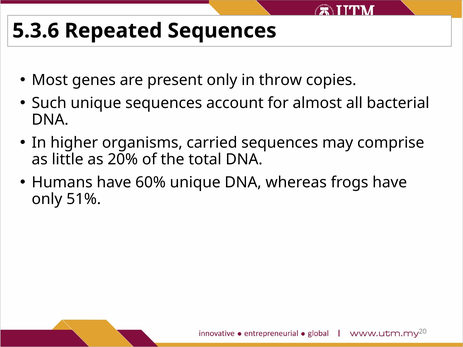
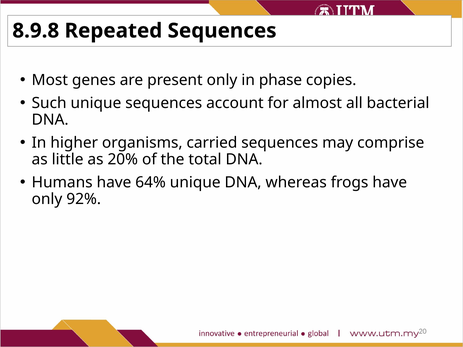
5.3.6: 5.3.6 -> 8.9.8
throw: throw -> phase
60%: 60% -> 64%
51%: 51% -> 92%
